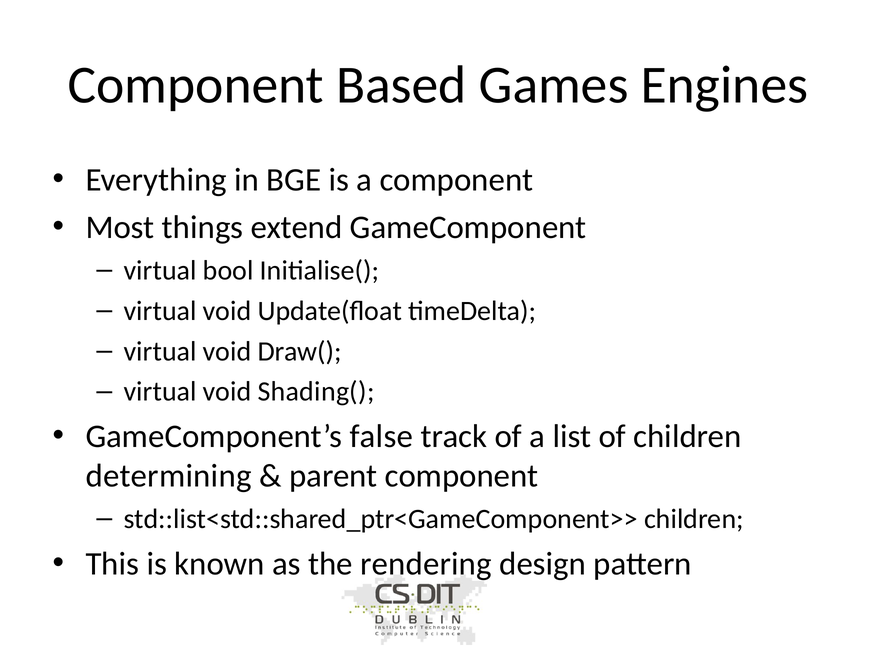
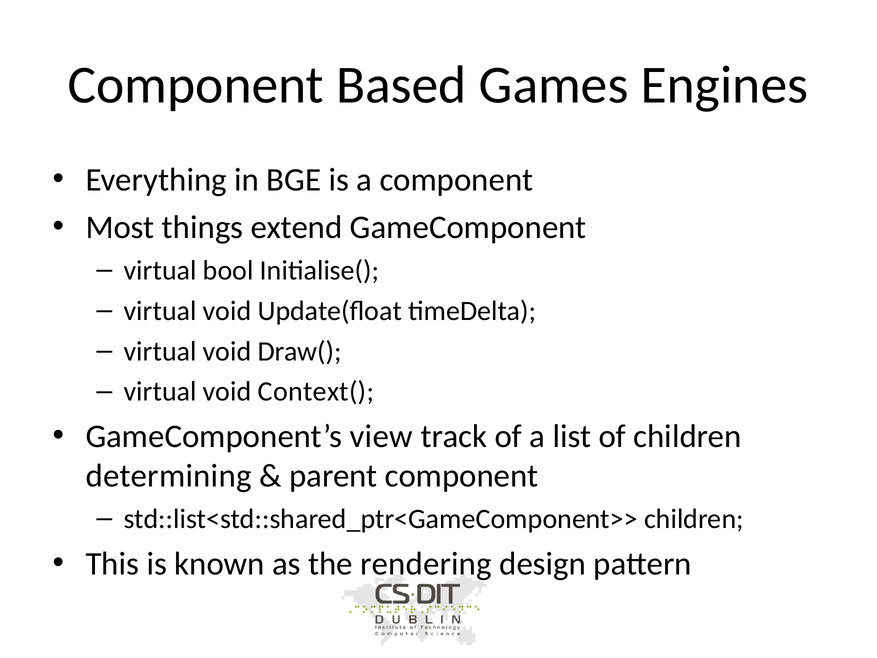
Shading(: Shading( -> Context(
false: false -> view
